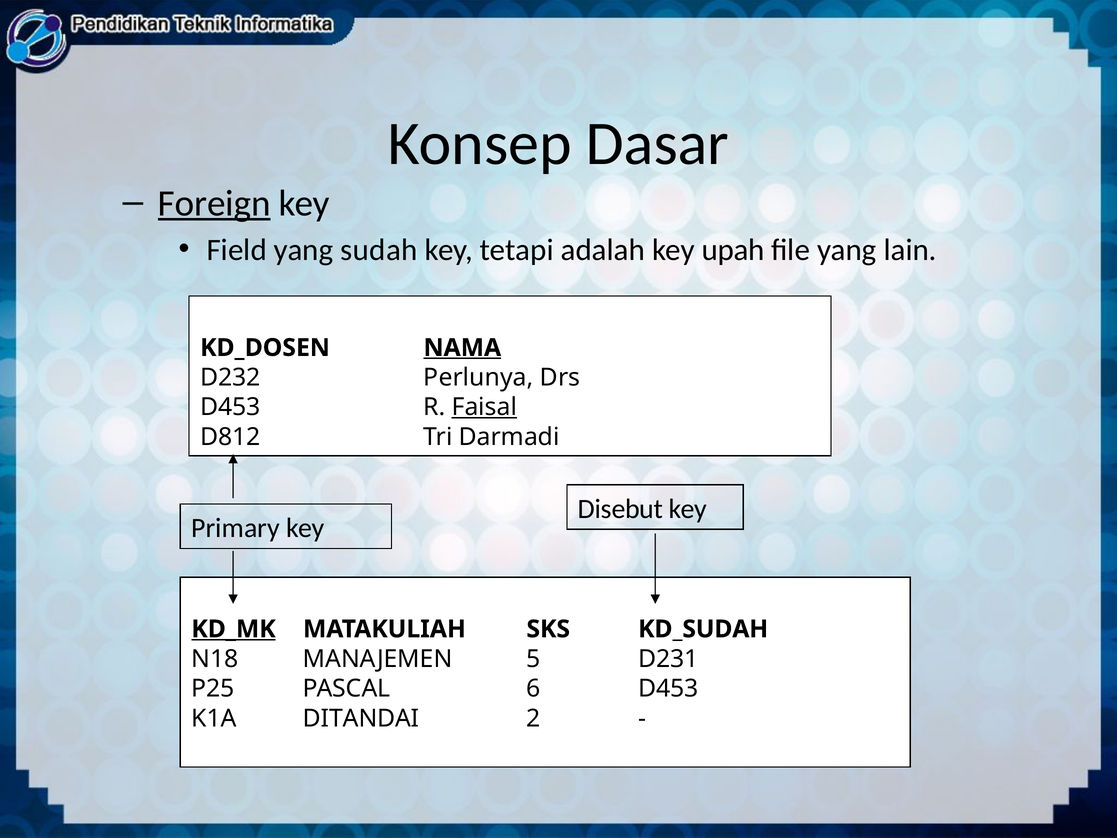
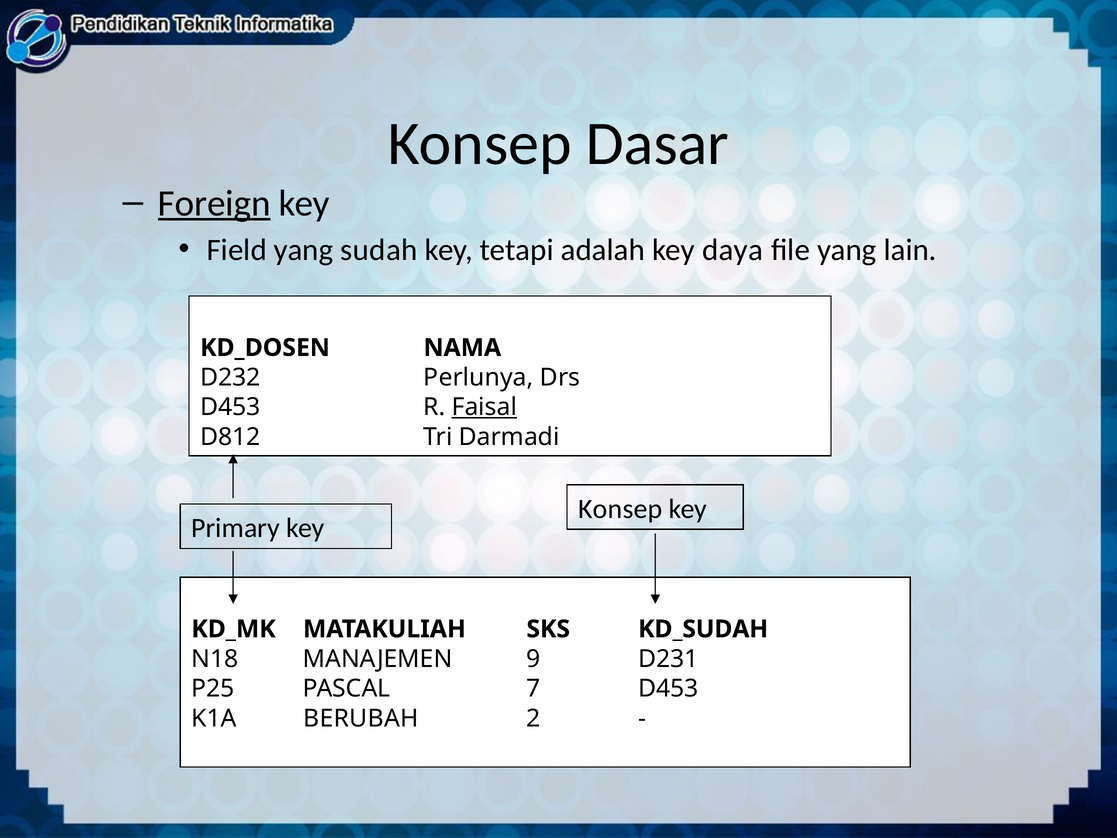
upah: upah -> daya
NAMA underline: present -> none
Disebut at (621, 509): Disebut -> Konsep
KD_MK underline: present -> none
5: 5 -> 9
6: 6 -> 7
DITANDAI: DITANDAI -> BERUBAH
